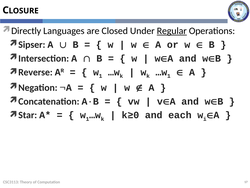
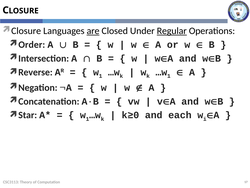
Directly: Directly -> Closure
are underline: none -> present
Sipser: Sipser -> Order
